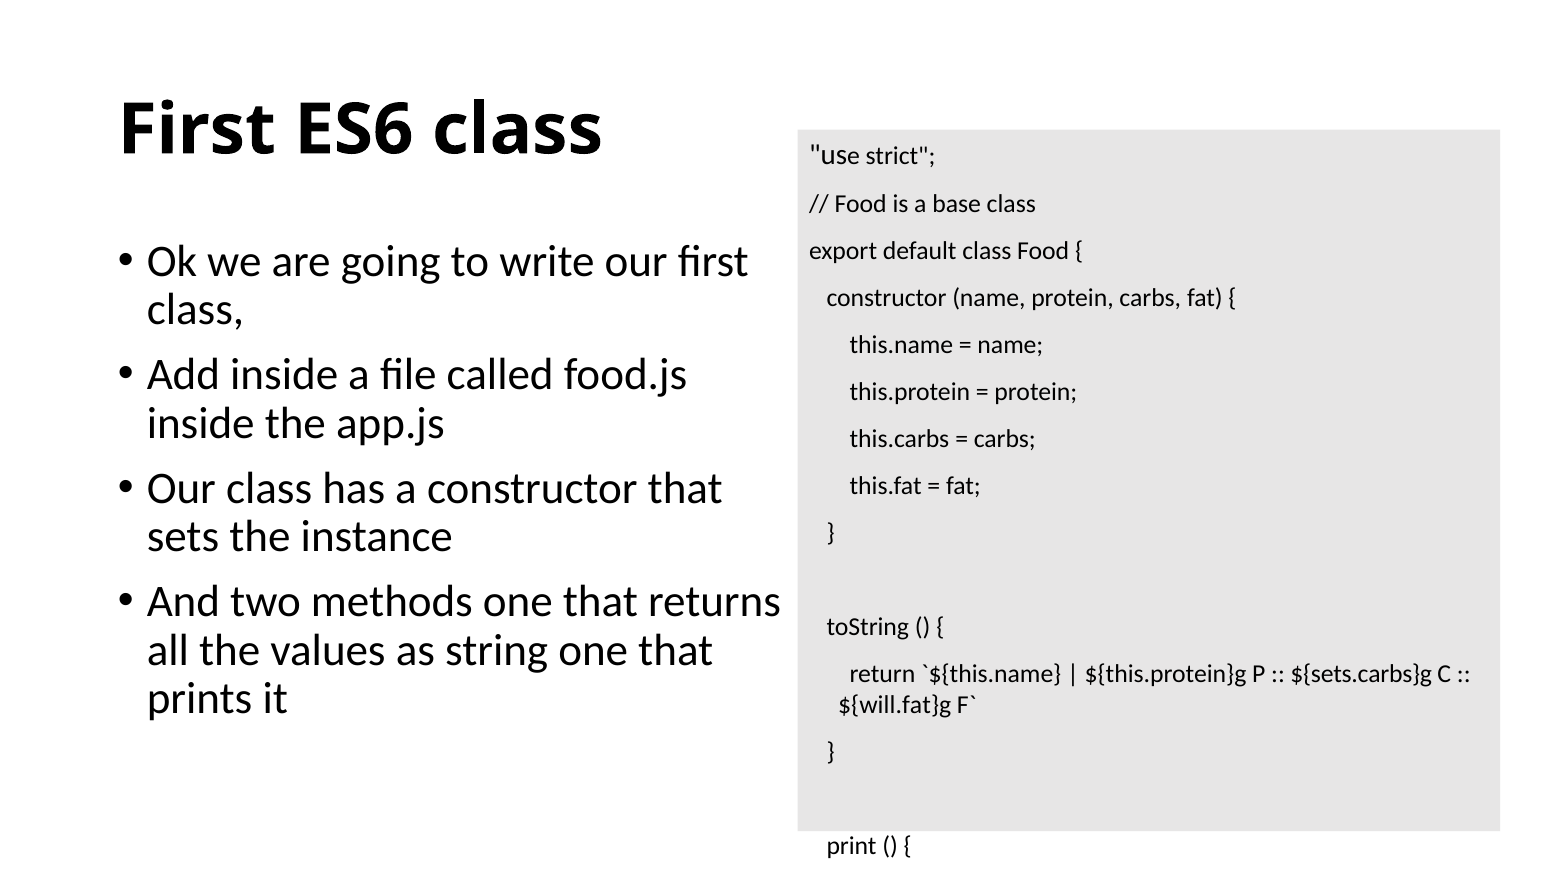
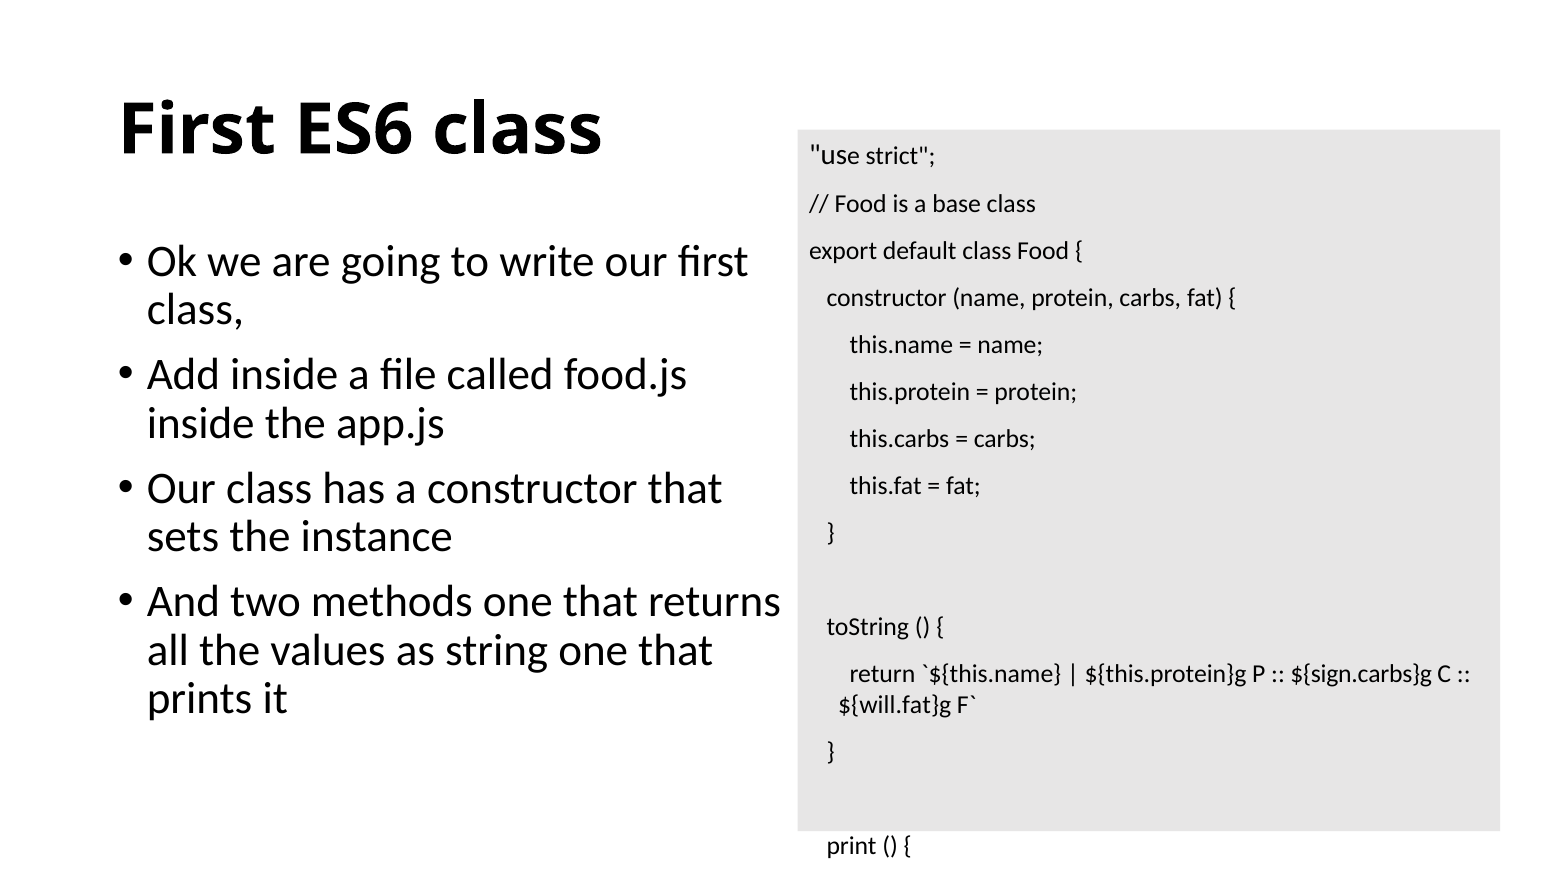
${sets.carbs}g: ${sets.carbs}g -> ${sign.carbs}g
